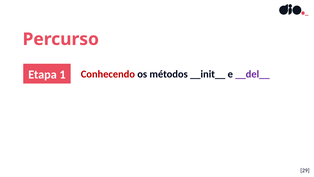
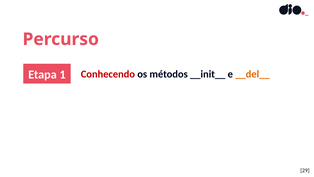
__del__ colour: purple -> orange
